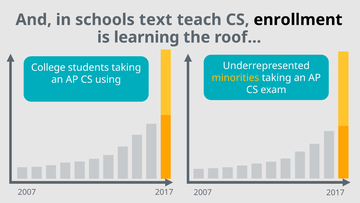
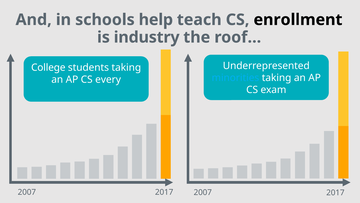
text: text -> help
learning: learning -> industry
minorities colour: yellow -> light blue
using: using -> every
